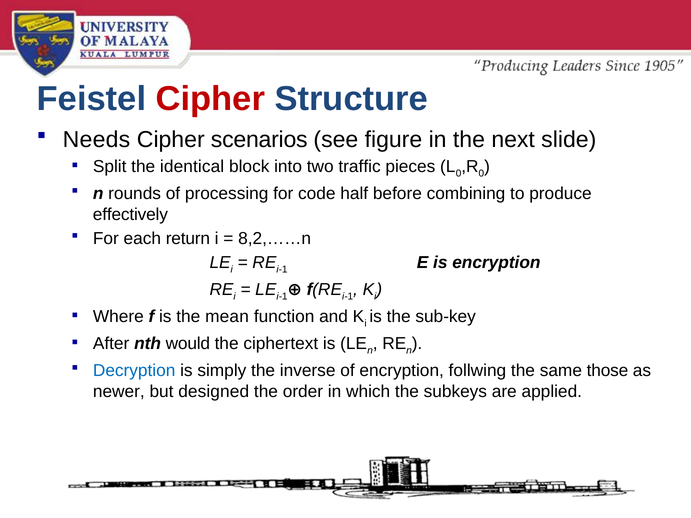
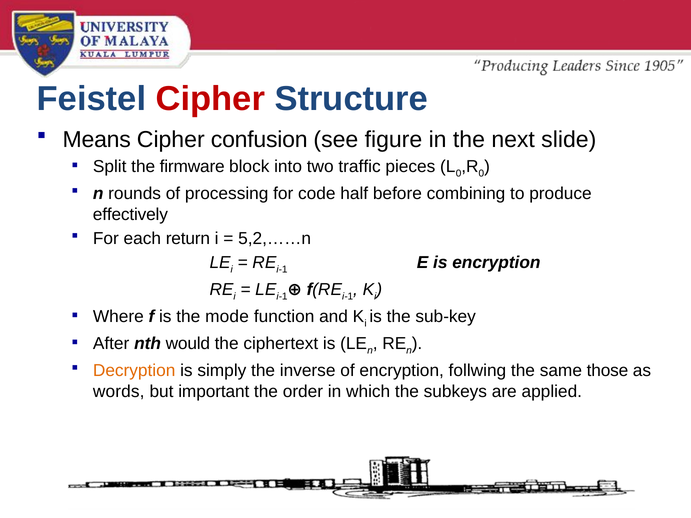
Needs: Needs -> Means
scenarios: scenarios -> confusion
identical: identical -> firmware
8,2,……n: 8,2,……n -> 5,2,……n
mean: mean -> mode
Decryption colour: blue -> orange
newer: newer -> words
designed: designed -> important
